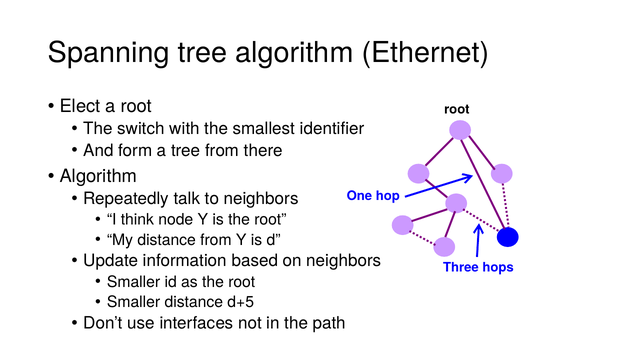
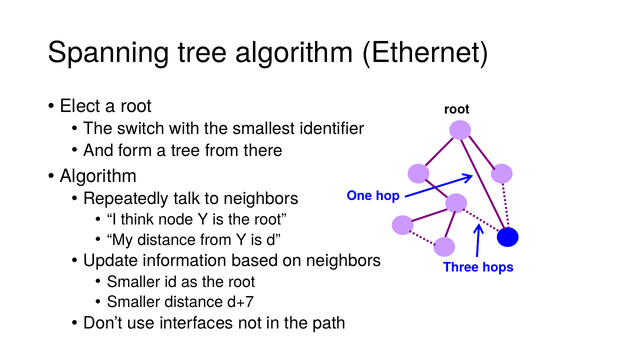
d+5: d+5 -> d+7
